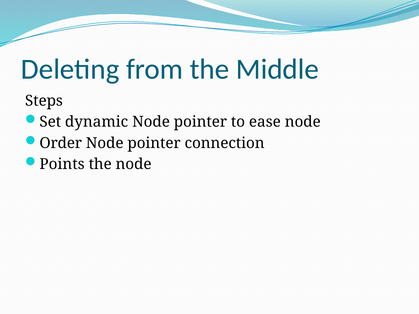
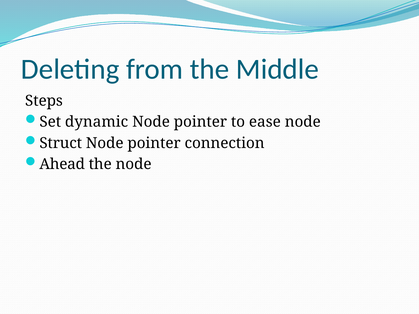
Order: Order -> Struct
Points: Points -> Ahead
